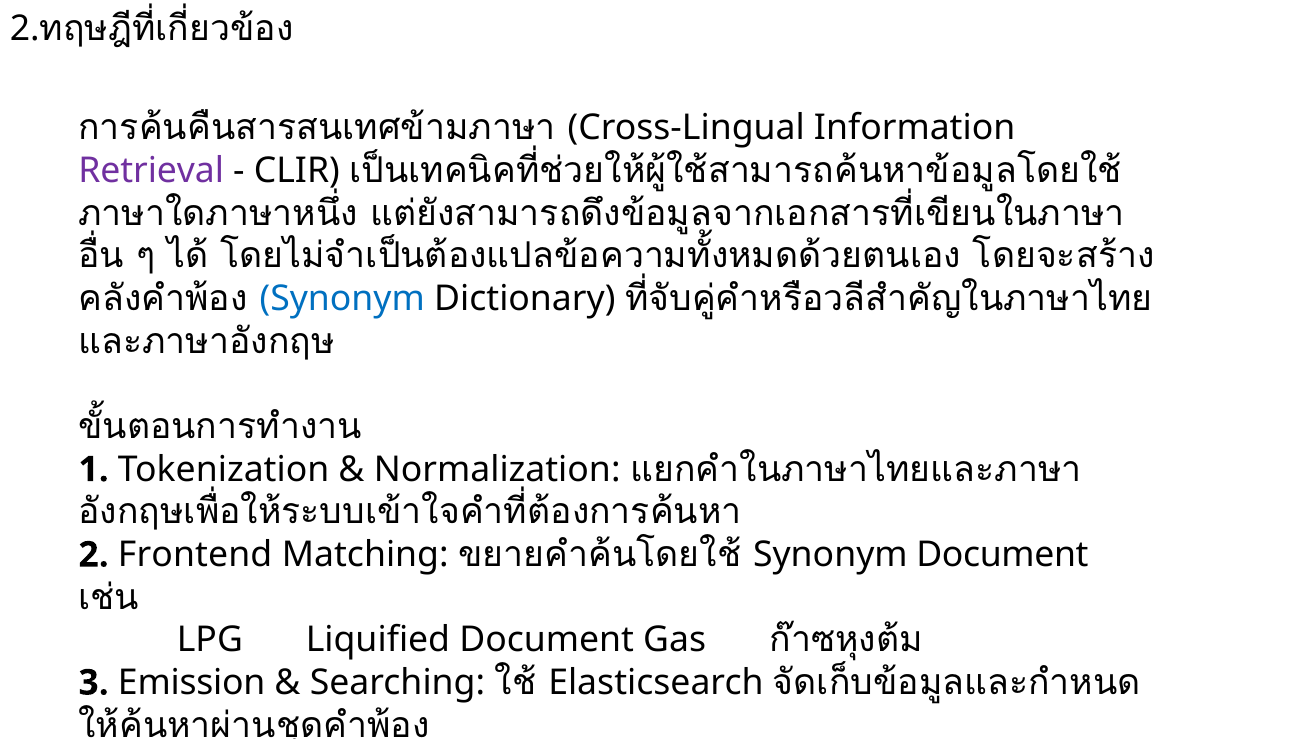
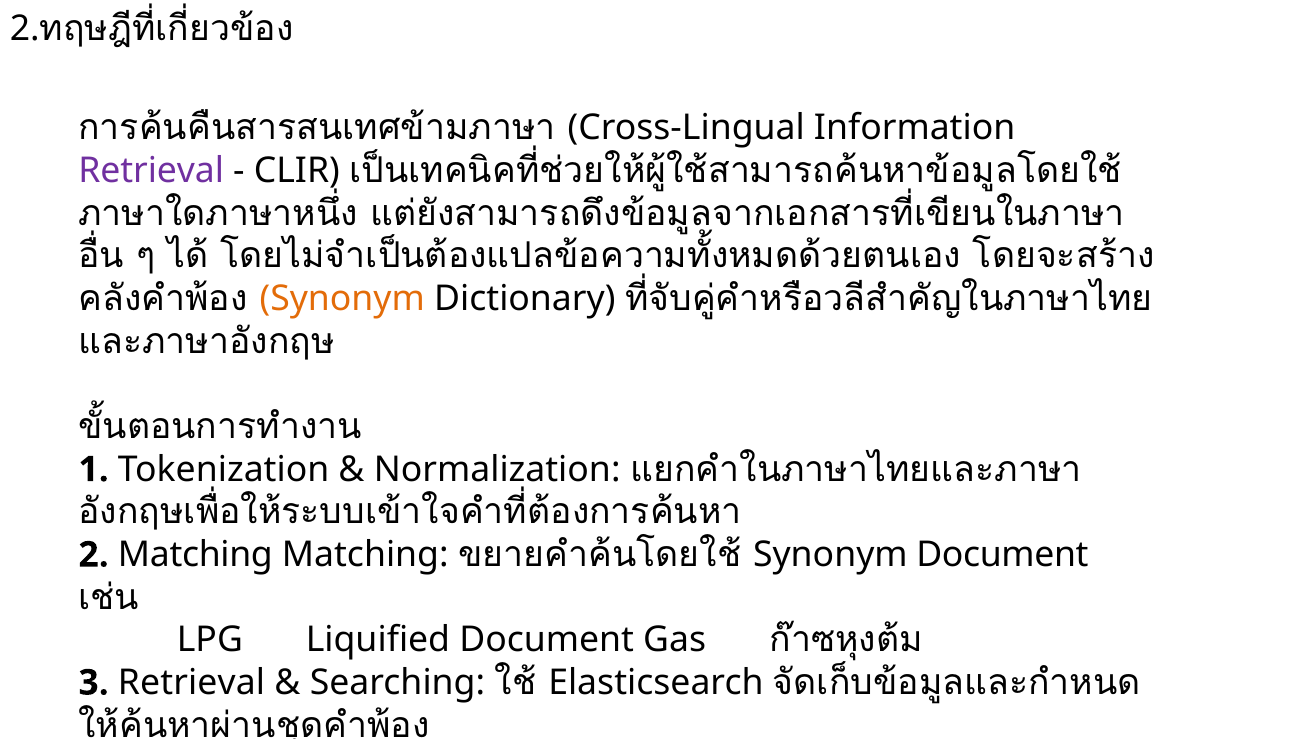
Synonym at (342, 299) colour: blue -> orange
2 Frontend: Frontend -> Matching
3 Emission: Emission -> Retrieval
